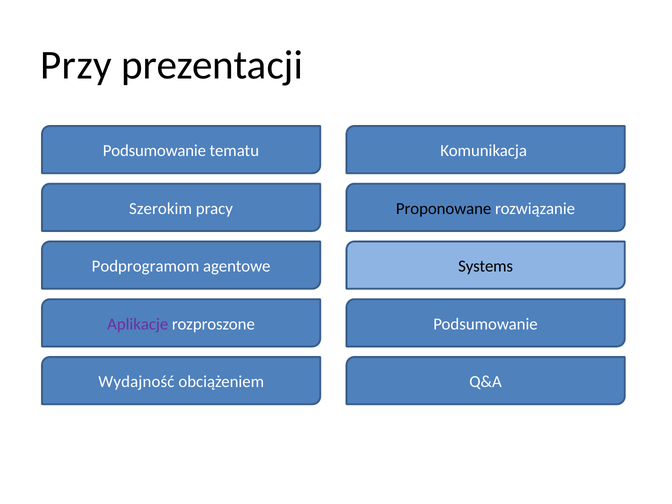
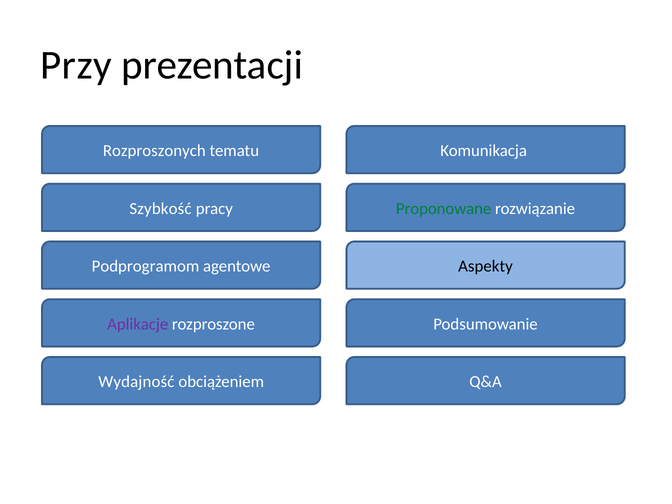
Podsumowanie at (154, 151): Podsumowanie -> Rozproszonych
Szerokim: Szerokim -> Szybkość
Proponowane colour: black -> green
Systems: Systems -> Aspekty
